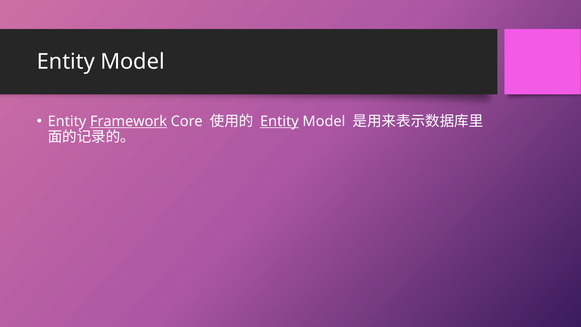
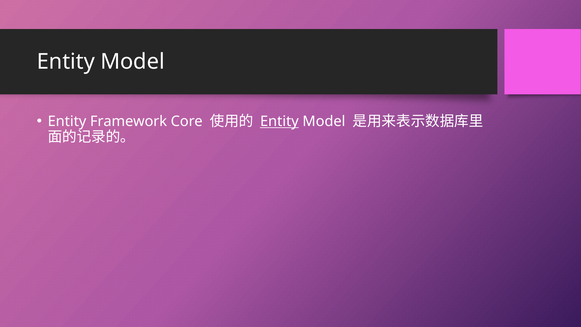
Framework underline: present -> none
